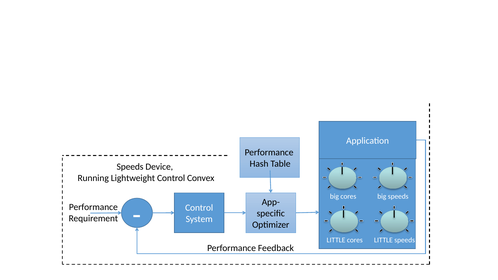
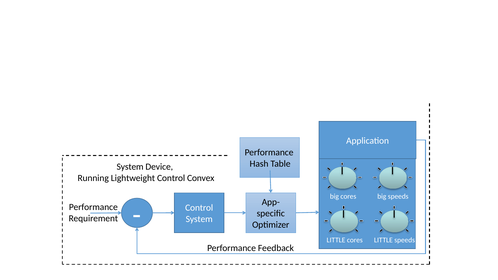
Speeds at (130, 167): Speeds -> System
